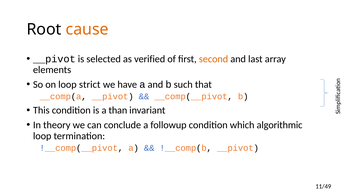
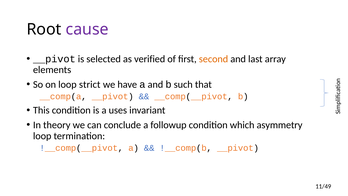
cause colour: orange -> purple
than: than -> uses
algorithmic: algorithmic -> asymmetry
